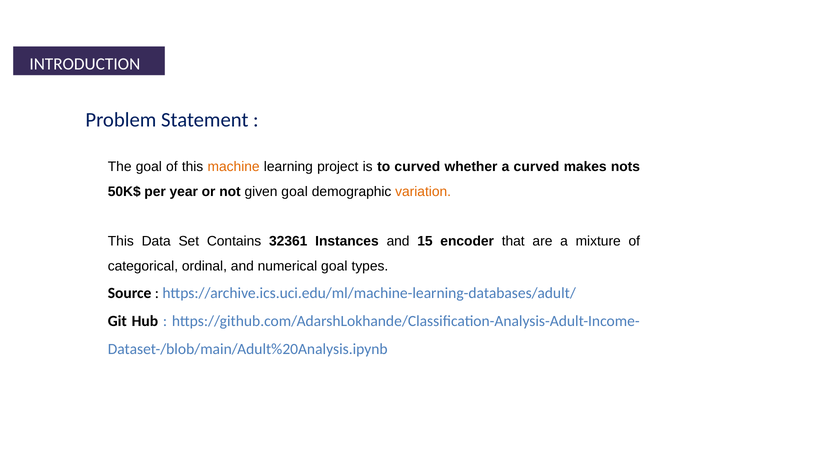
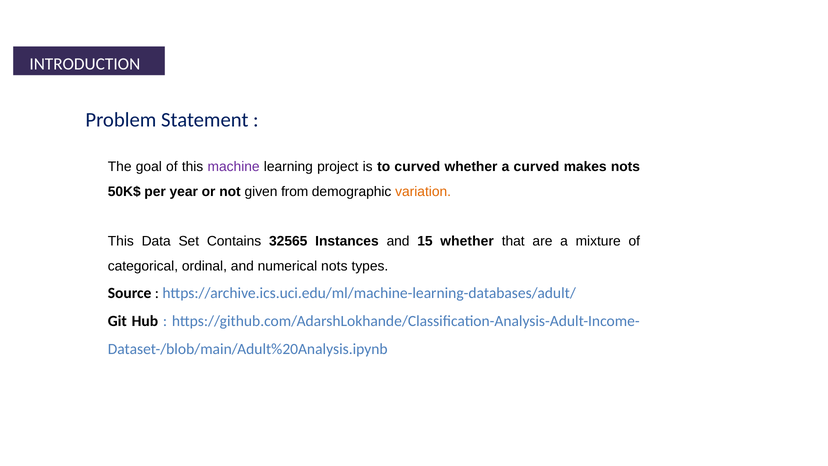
machine colour: orange -> purple
given goal: goal -> from
32361: 32361 -> 32565
15 encoder: encoder -> whether
numerical goal: goal -> nots
